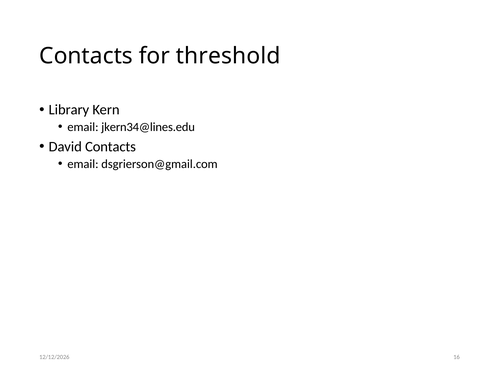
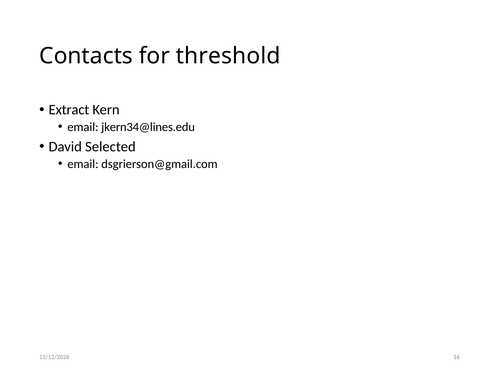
Library: Library -> Extract
David Contacts: Contacts -> Selected
